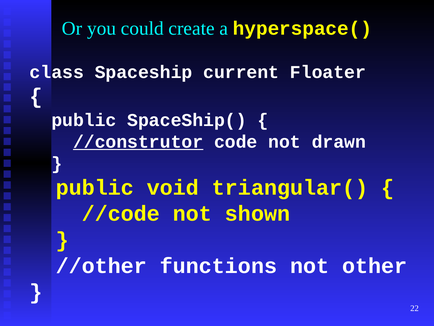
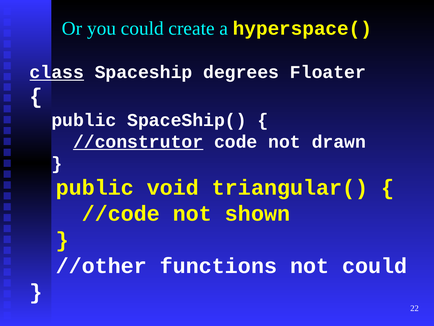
class underline: none -> present
current: current -> degrees
not other: other -> could
